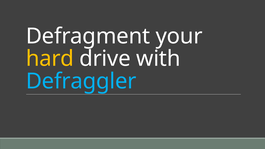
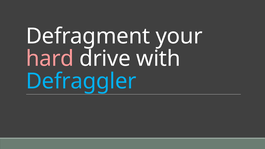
hard colour: yellow -> pink
